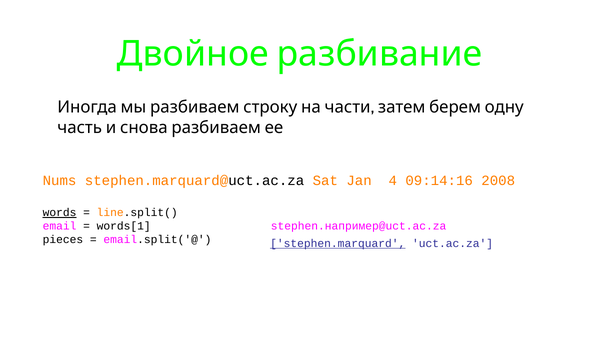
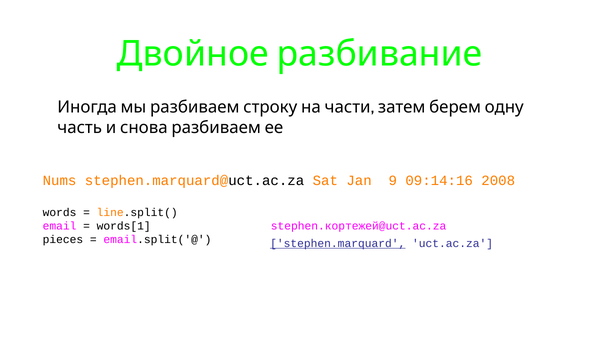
4: 4 -> 9
words underline: present -> none
stephen.например@uct.ac.za: stephen.например@uct.ac.za -> stephen.кортежей@uct.ac.za
